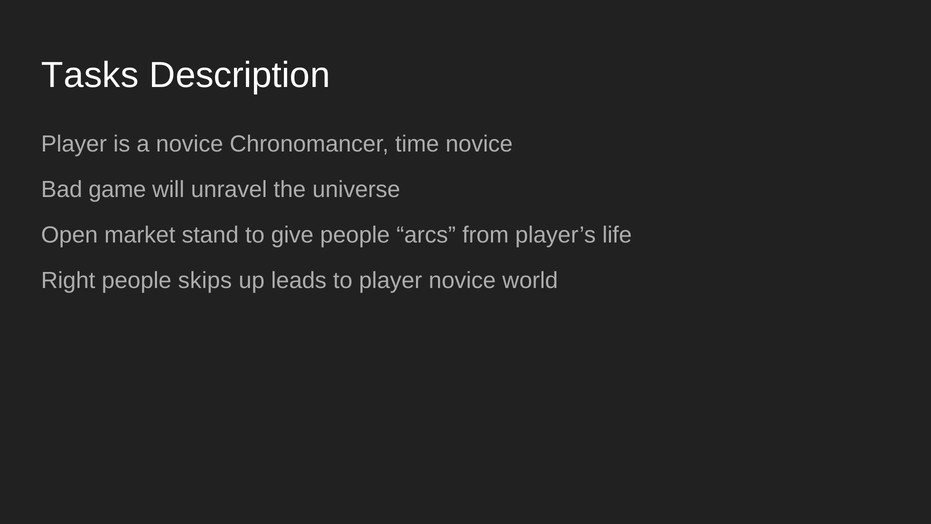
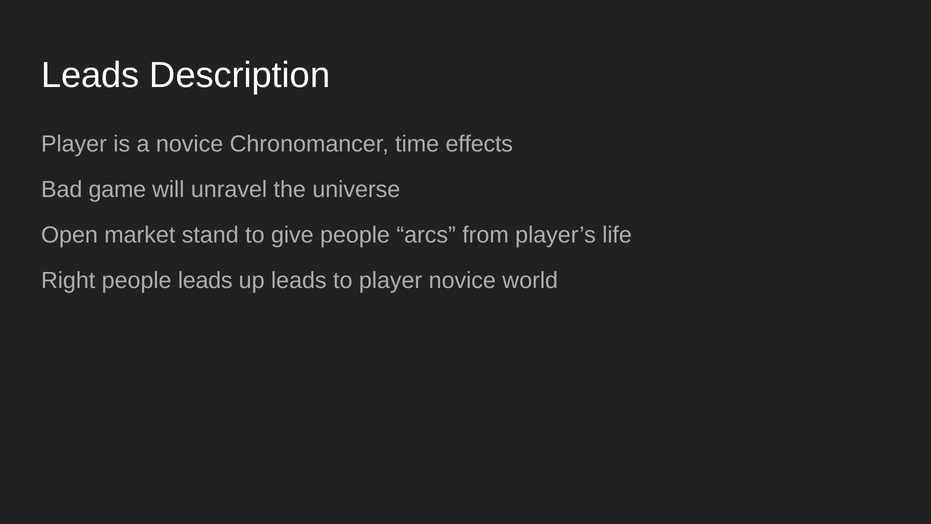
Tasks at (90, 75): Tasks -> Leads
time novice: novice -> effects
people skips: skips -> leads
